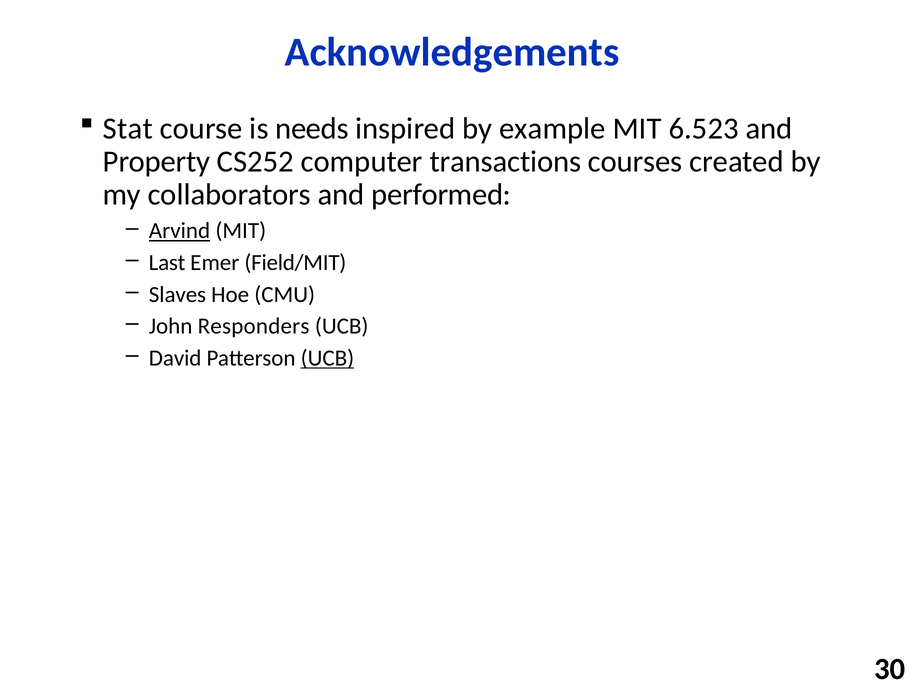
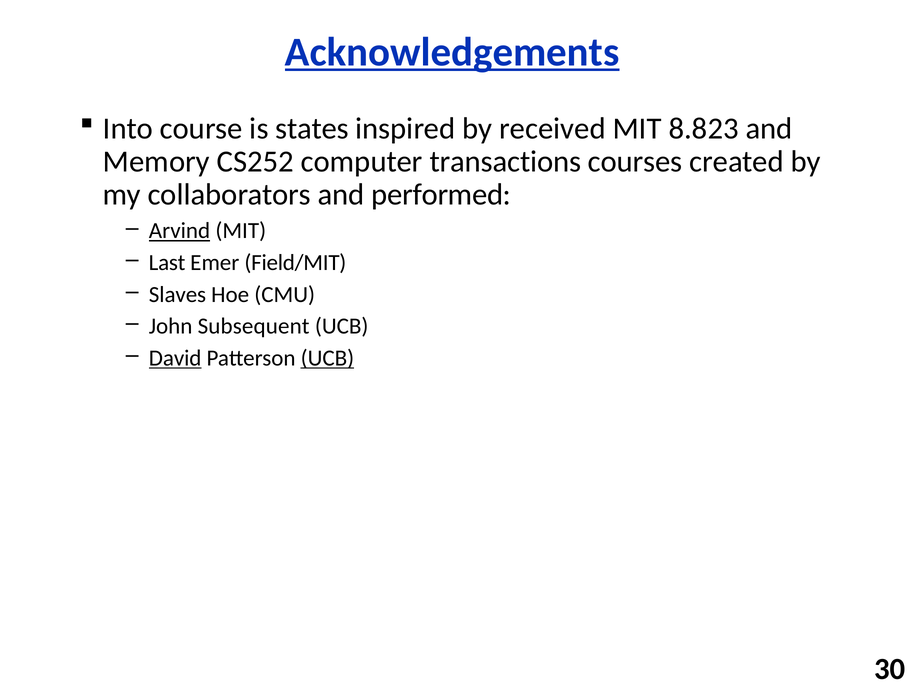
Acknowledgements underline: none -> present
Stat: Stat -> Into
needs: needs -> states
example: example -> received
6.523: 6.523 -> 8.823
Property: Property -> Memory
Responders: Responders -> Subsequent
David underline: none -> present
